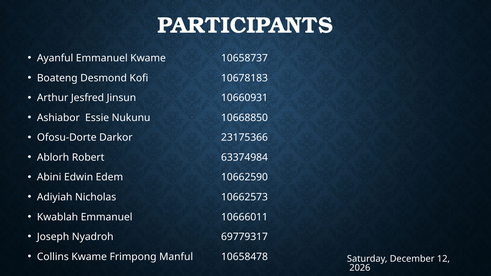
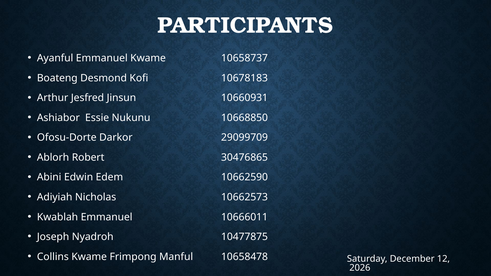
23175366: 23175366 -> 29099709
63374984: 63374984 -> 30476865
69779317: 69779317 -> 10477875
